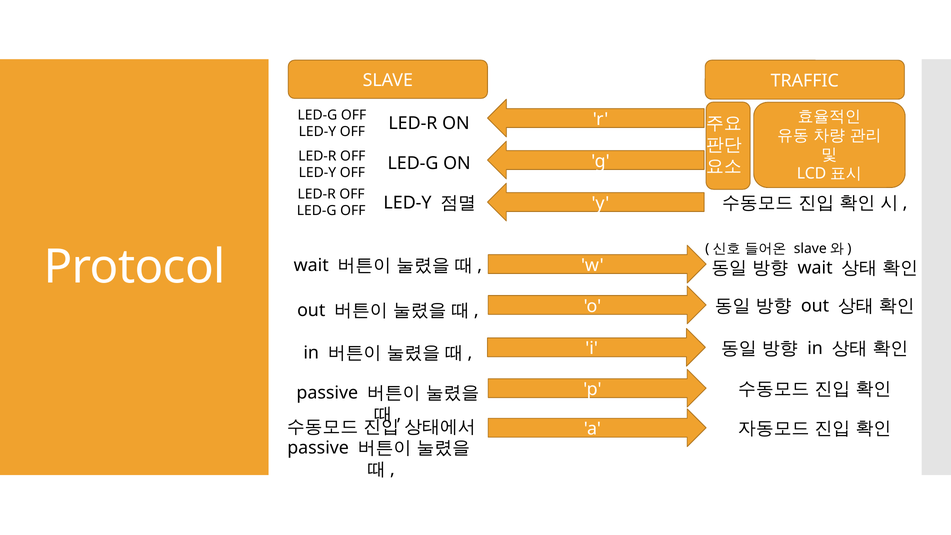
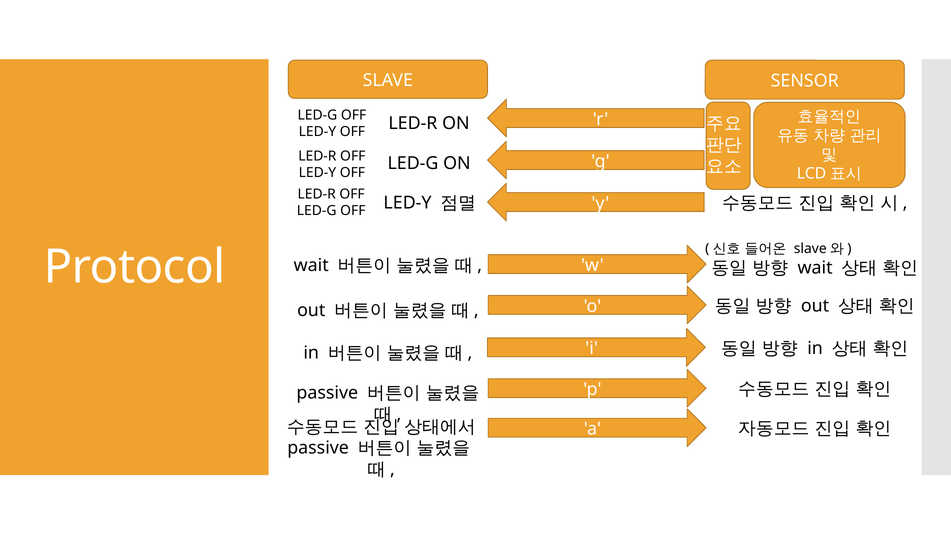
TRAFFIC: TRAFFIC -> SENSOR
